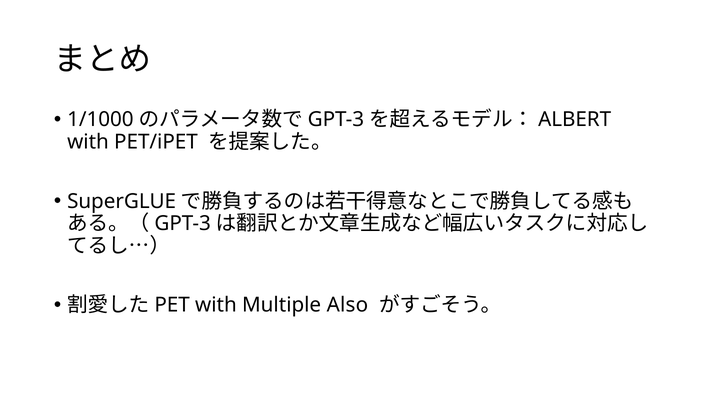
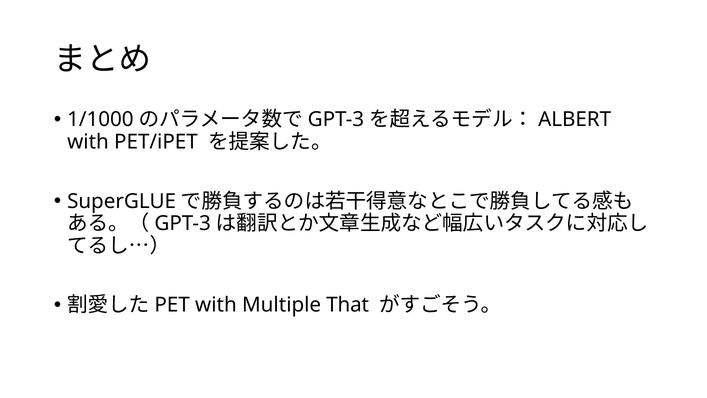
Also: Also -> That
